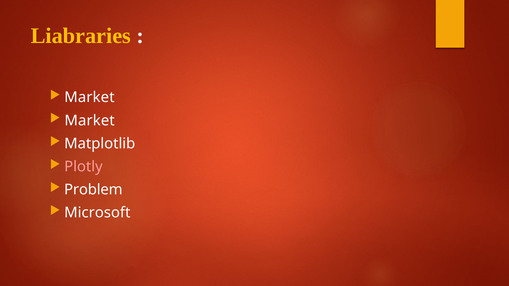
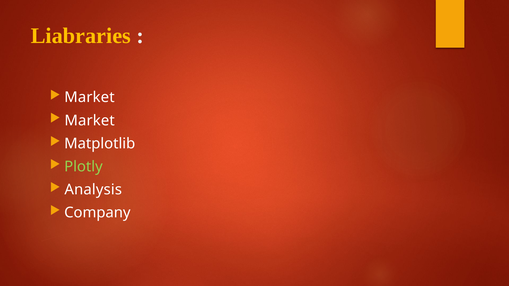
Plotly colour: pink -> light green
Problem: Problem -> Analysis
Microsoft: Microsoft -> Company
